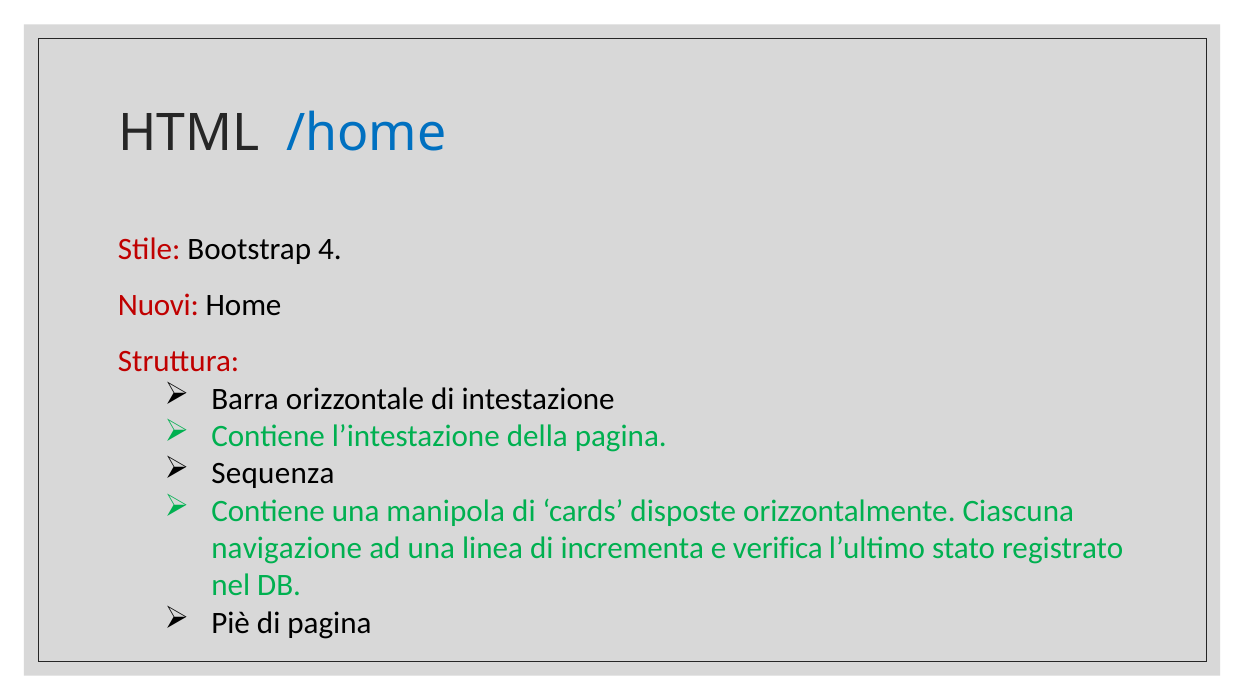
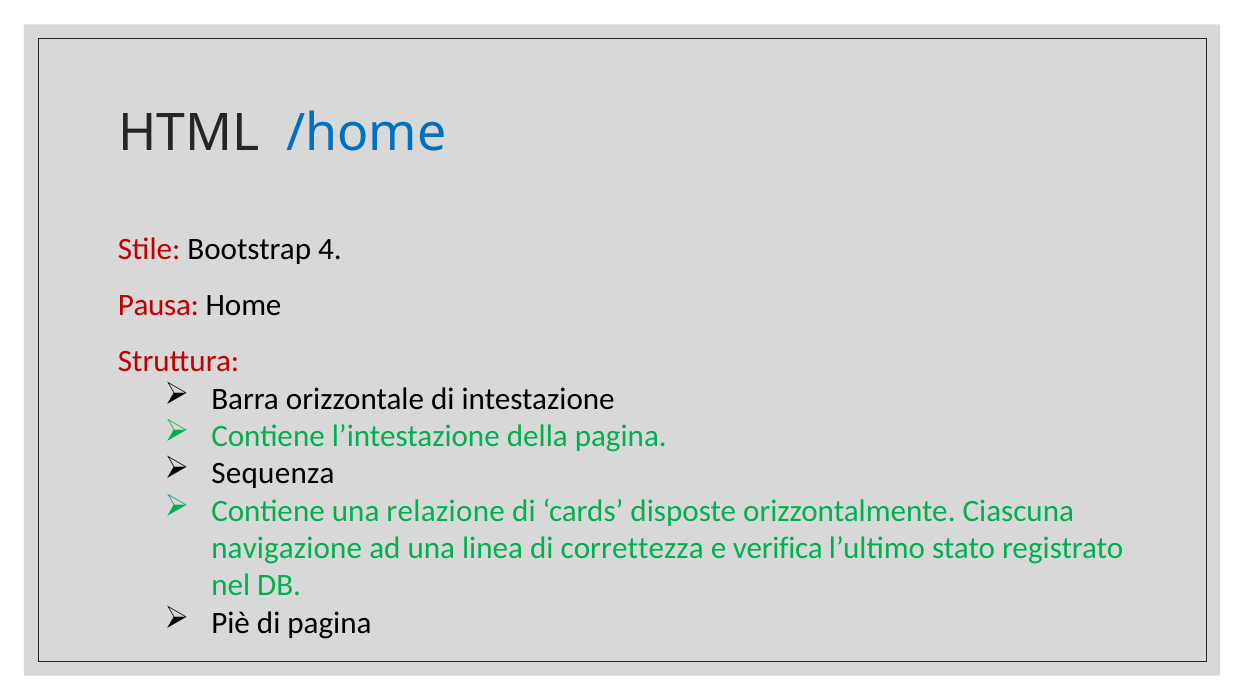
Nuovi: Nuovi -> Pausa
manipola: manipola -> relazione
incrementa: incrementa -> correttezza
